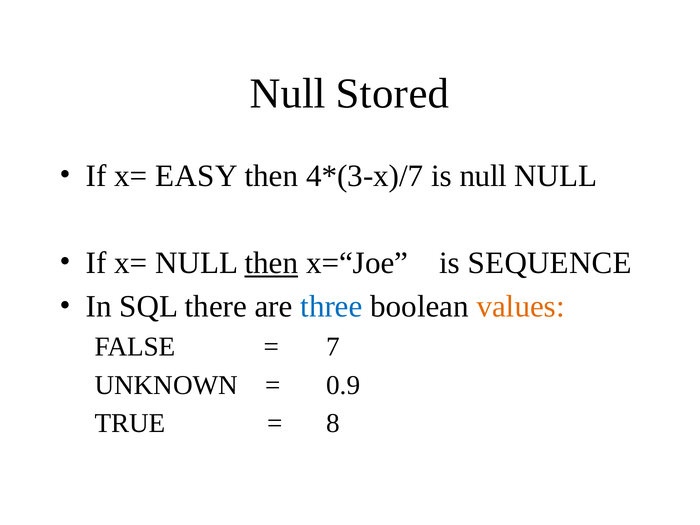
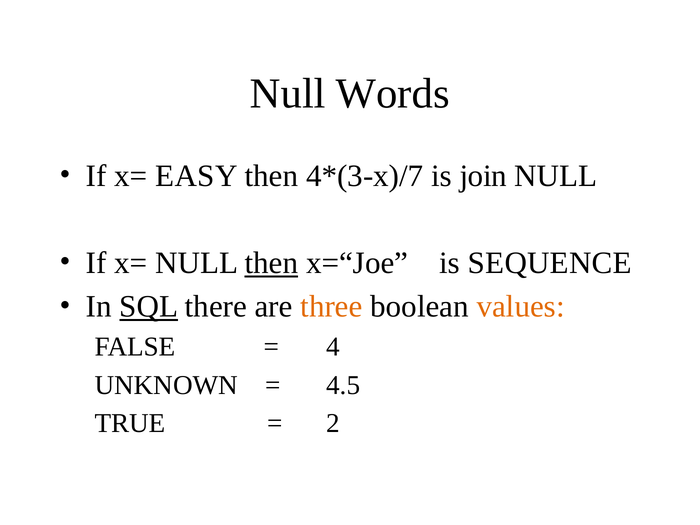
Stored: Stored -> Words
is null: null -> join
SQL underline: none -> present
three colour: blue -> orange
7: 7 -> 4
0.9: 0.9 -> 4.5
8: 8 -> 2
